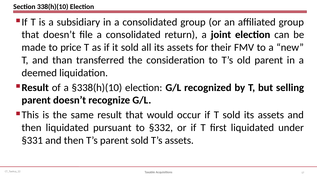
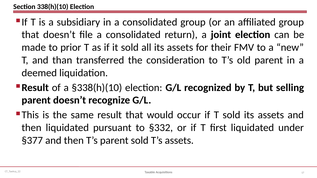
price: price -> prior
§331: §331 -> §377
